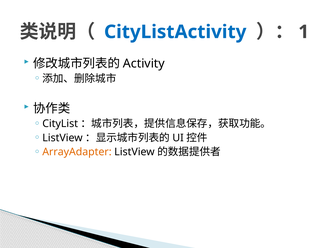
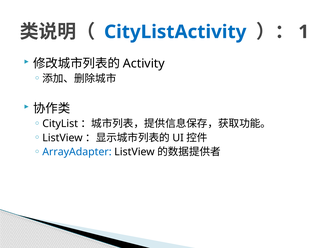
ArrayAdapter colour: orange -> blue
